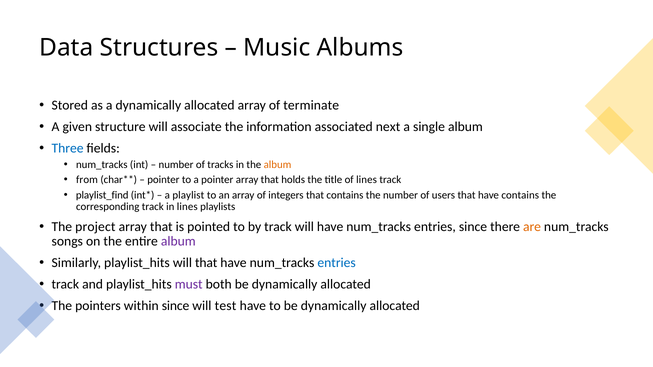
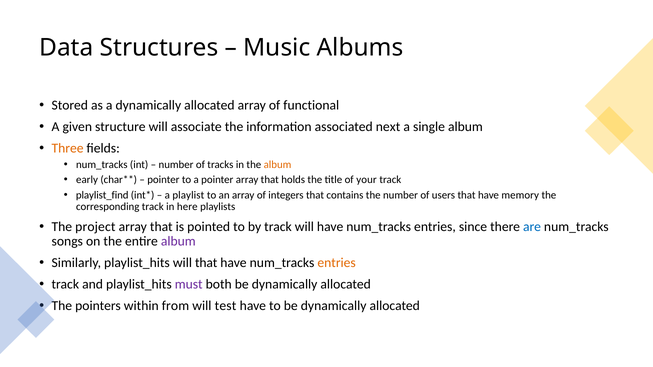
terminate: terminate -> functional
Three colour: blue -> orange
from: from -> early
of lines: lines -> your
have contains: contains -> memory
in lines: lines -> here
are colour: orange -> blue
entries at (337, 263) colour: blue -> orange
within since: since -> from
